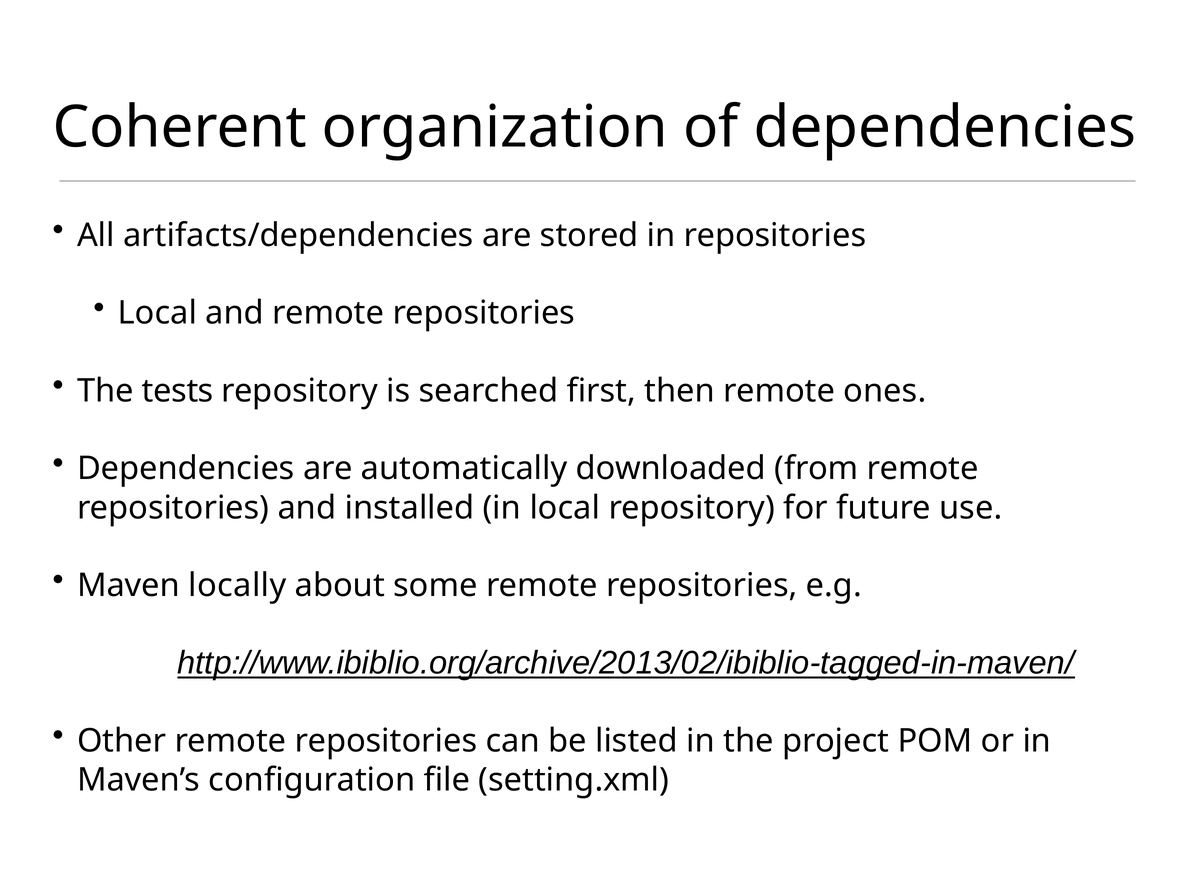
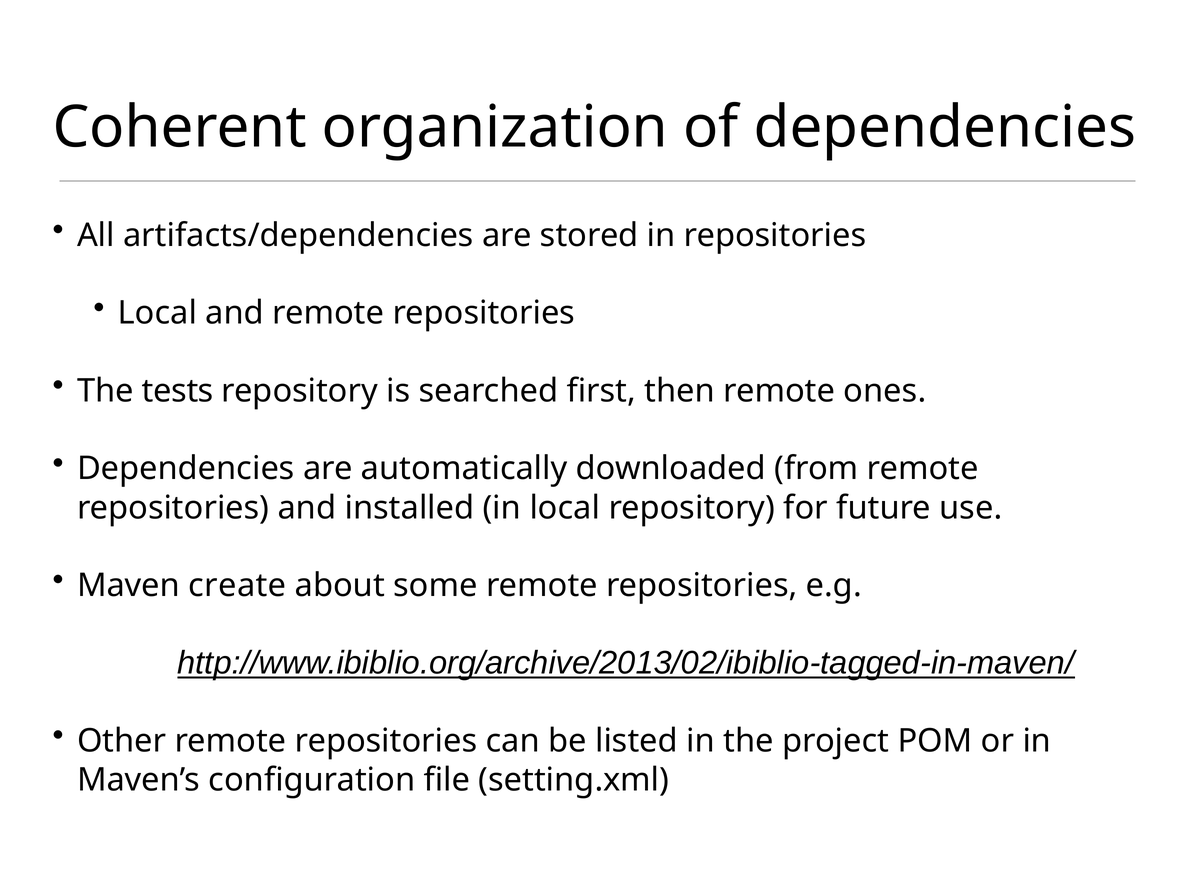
locally: locally -> create
